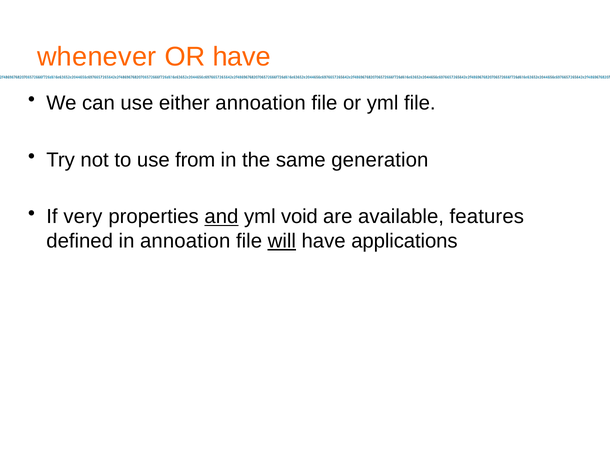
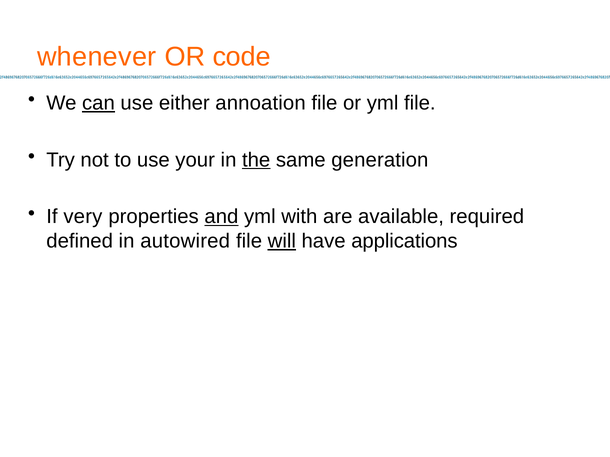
OR have: have -> code
can underline: none -> present
from: from -> your
the underline: none -> present
void: void -> with
features: features -> required
in annoation: annoation -> autowired
